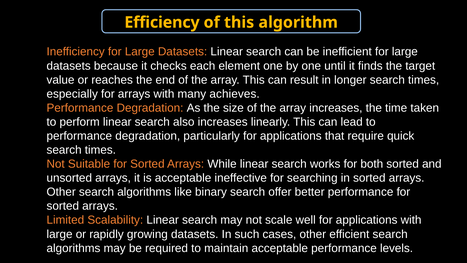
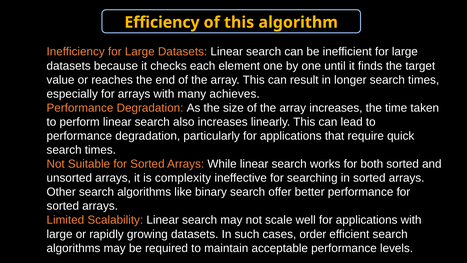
is acceptable: acceptable -> complexity
cases other: other -> order
